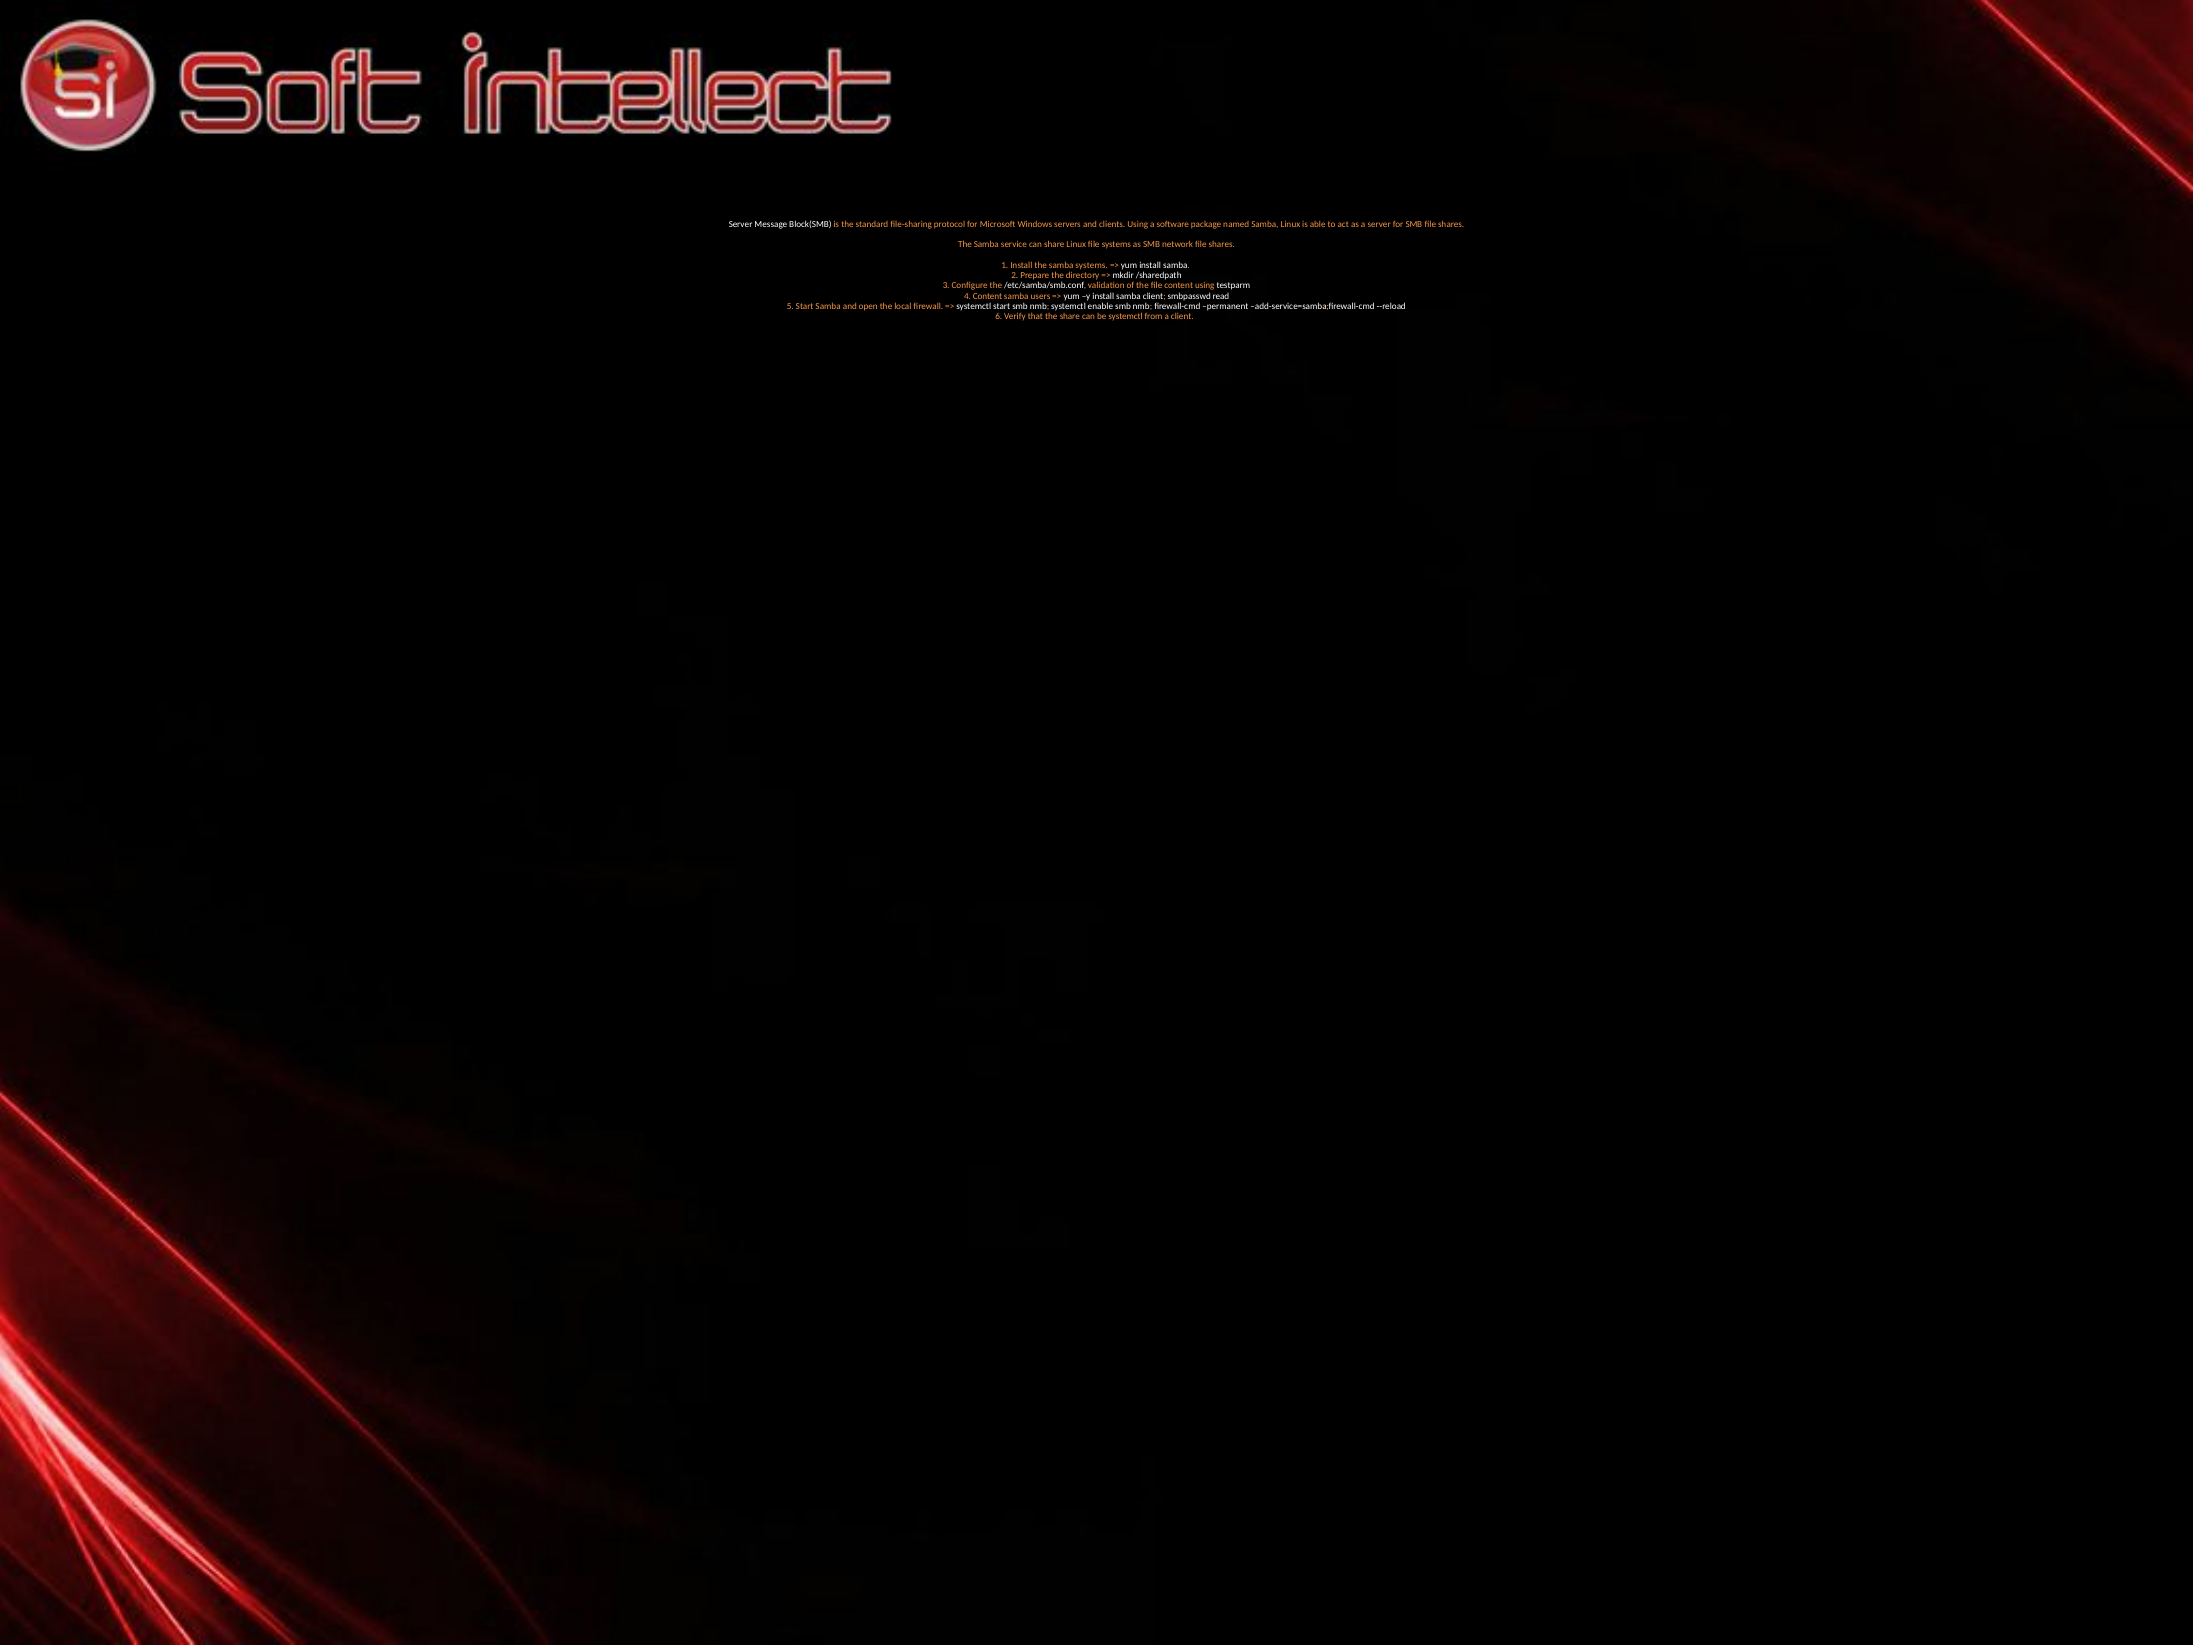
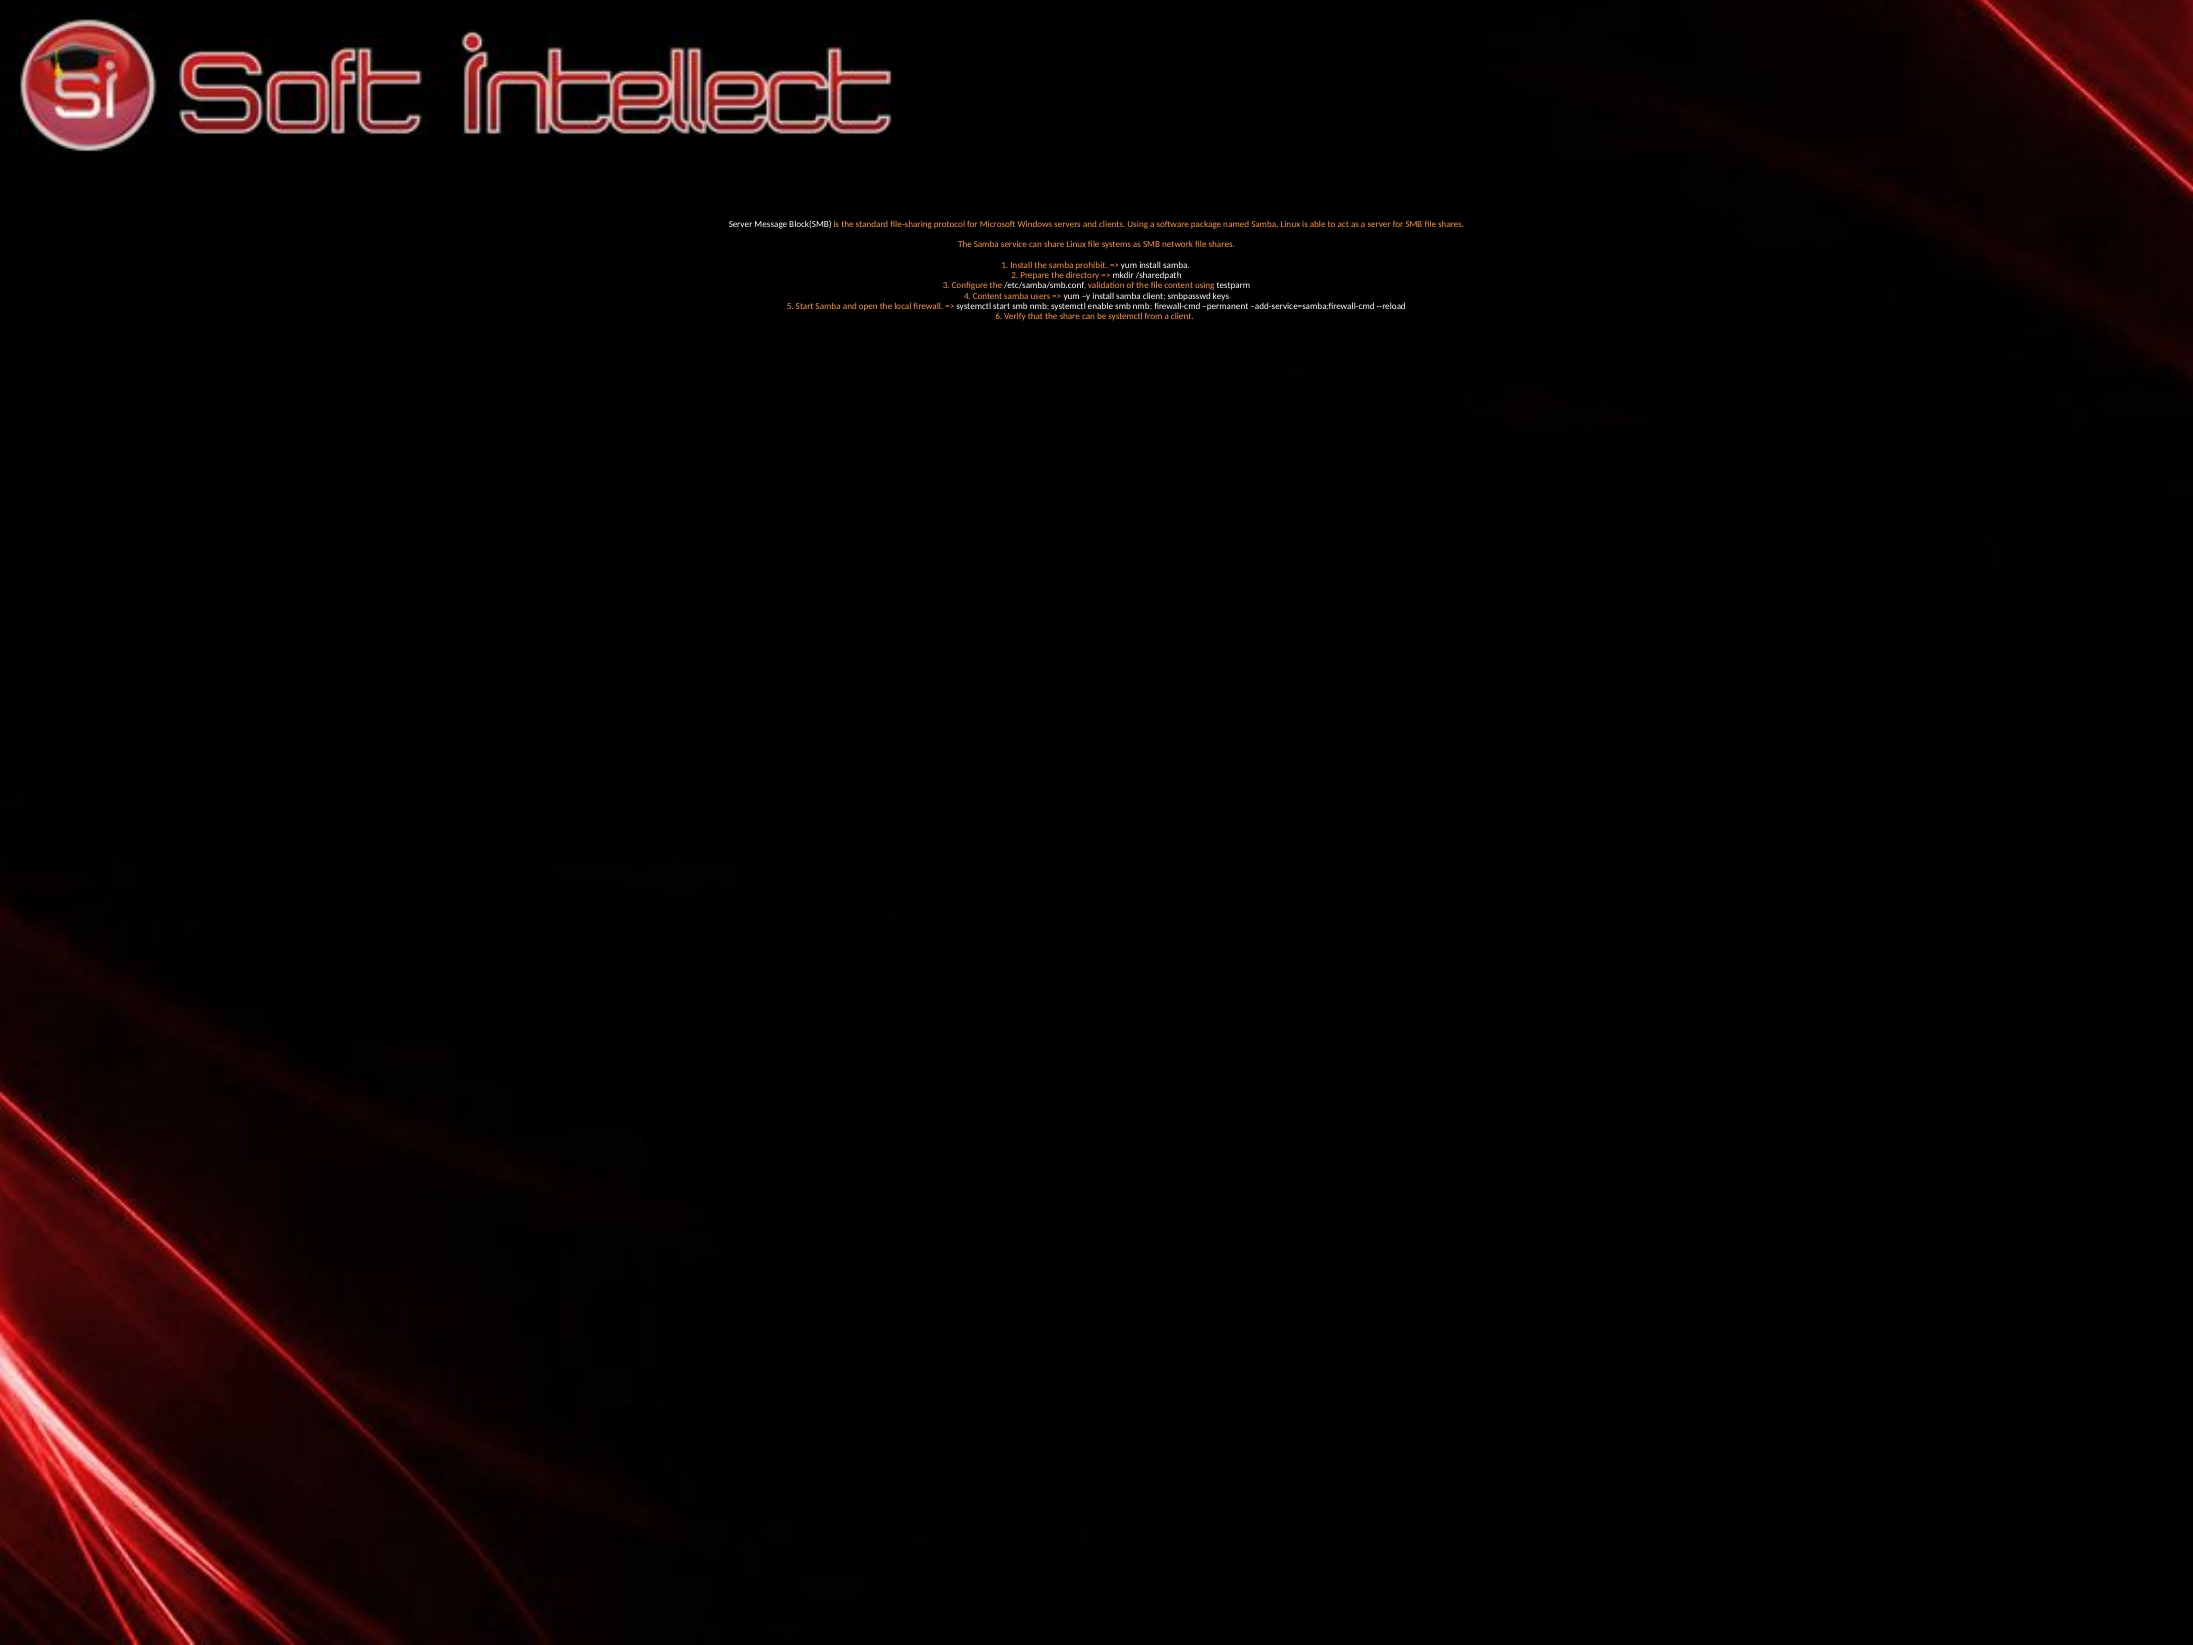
samba systems: systems -> prohibit
read: read -> keys
